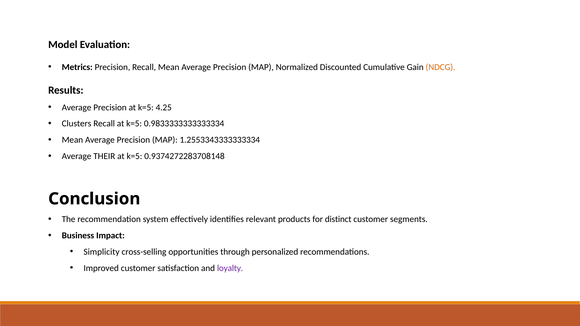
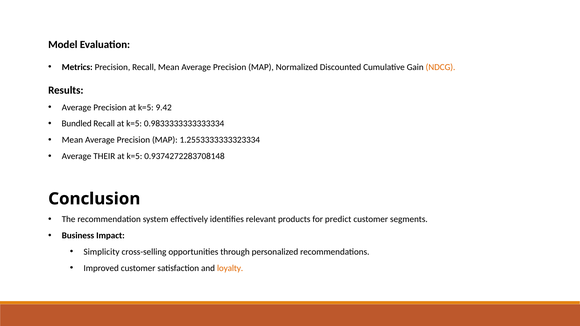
4.25: 4.25 -> 9.42
Clusters: Clusters -> Bundled
1.2553343333333334: 1.2553343333333334 -> 1.2553333333323334
distinct: distinct -> predict
loyalty colour: purple -> orange
